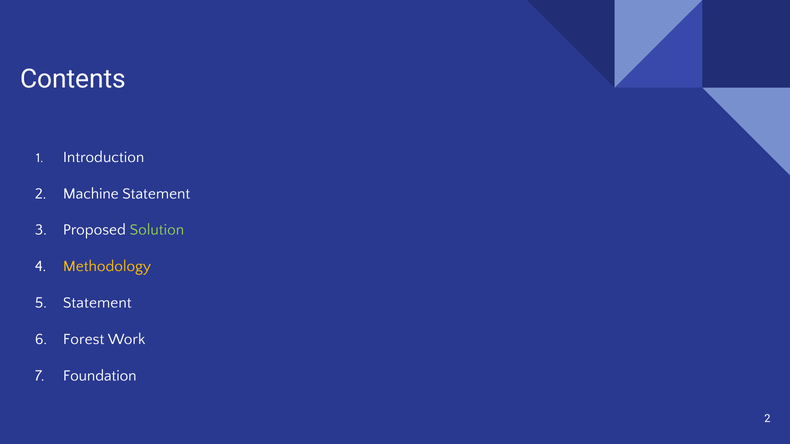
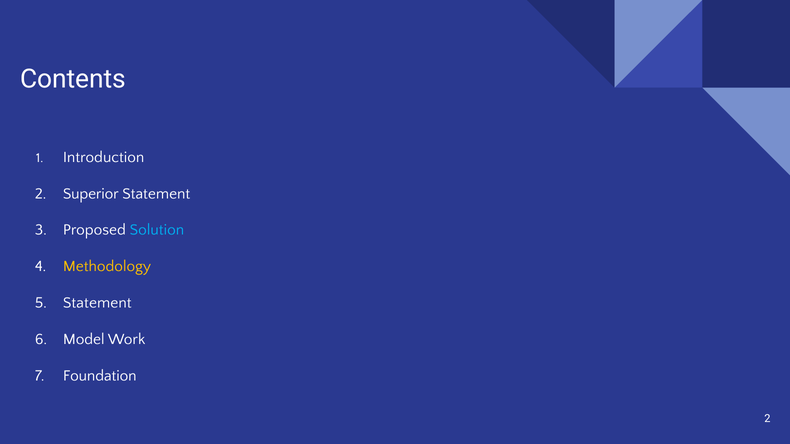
Machine: Machine -> Superior
Solution colour: light green -> light blue
Forest: Forest -> Model
